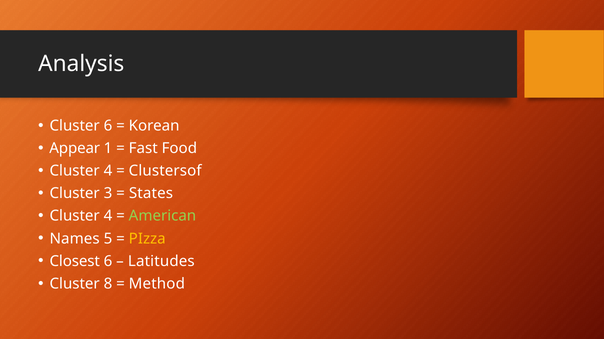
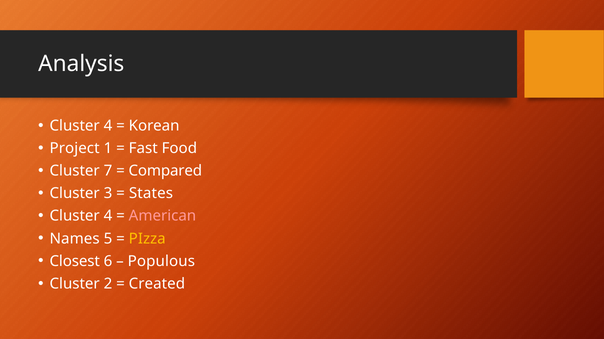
6 at (108, 126): 6 -> 4
Appear: Appear -> Project
4 at (108, 171): 4 -> 7
Clustersof: Clustersof -> Compared
American colour: light green -> pink
Latitudes: Latitudes -> Populous
8: 8 -> 2
Method: Method -> Created
